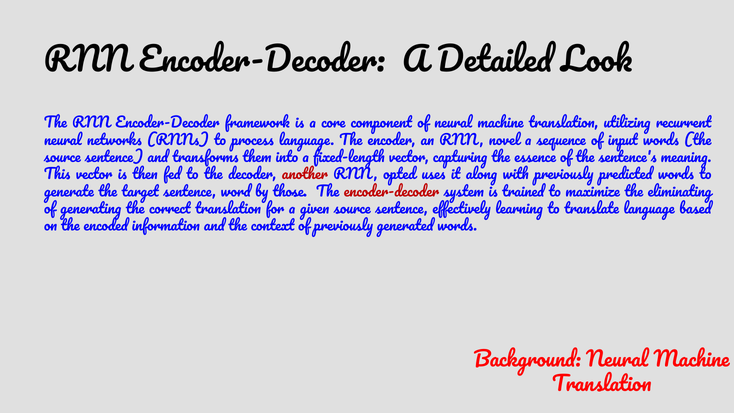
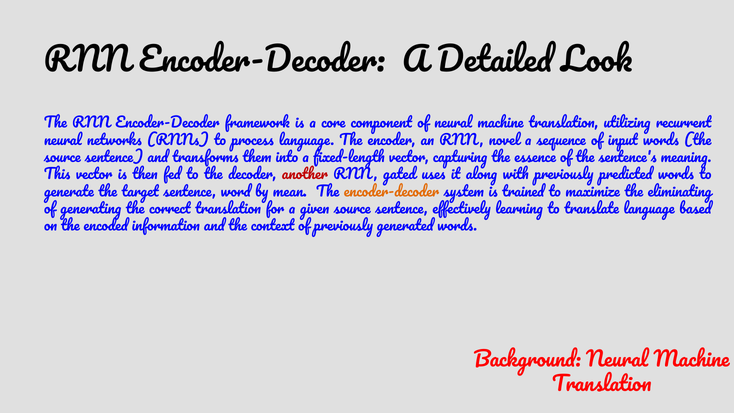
opted: opted -> gated
those: those -> mean
encoder-decoder at (391, 192) colour: red -> orange
